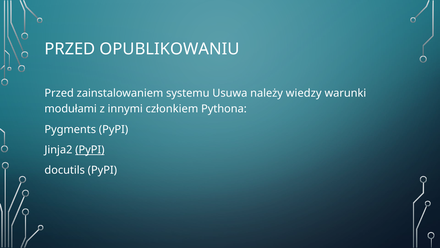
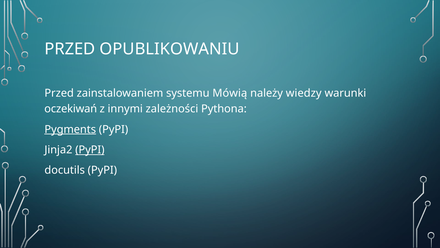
Usuwa: Usuwa -> Mówią
modułami: modułami -> oczekiwań
członkiem: członkiem -> zależności
Pygments underline: none -> present
